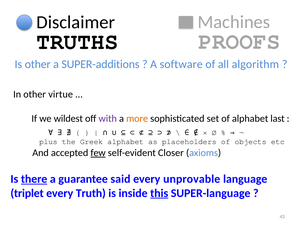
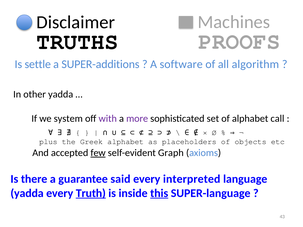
Is other: other -> settle
other virtue: virtue -> yadda
wildest: wildest -> system
more colour: orange -> purple
last: last -> call
Closer: Closer -> Graph
there underline: present -> none
unprovable: unprovable -> interpreted
triplet at (27, 193): triplet -> yadda
Truth underline: none -> present
